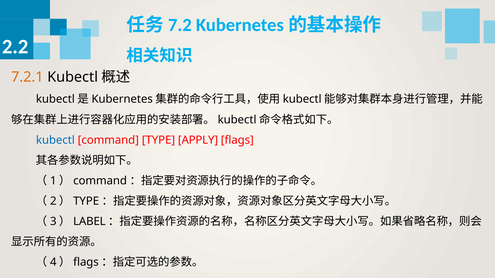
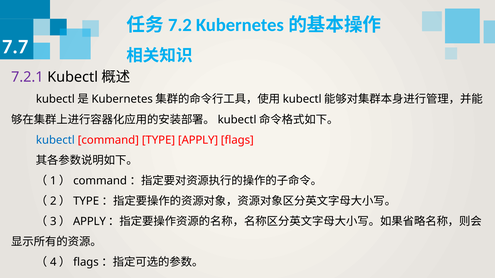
2.2: 2.2 -> 7.7
7.2.1 colour: orange -> purple
LABEL at (89, 222): LABEL -> APPLY
